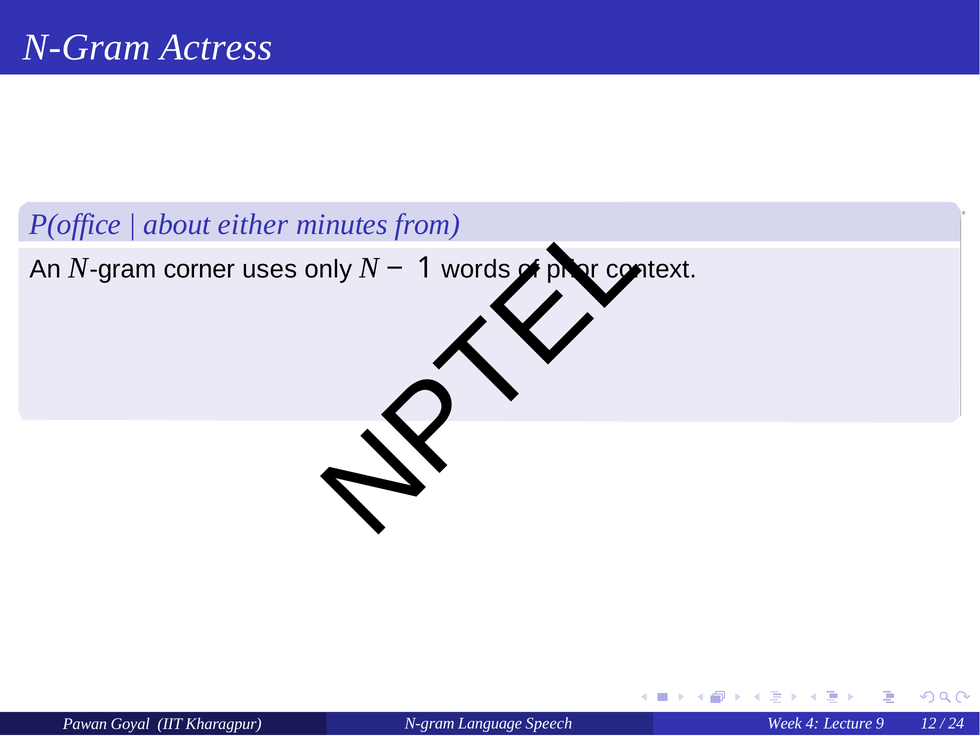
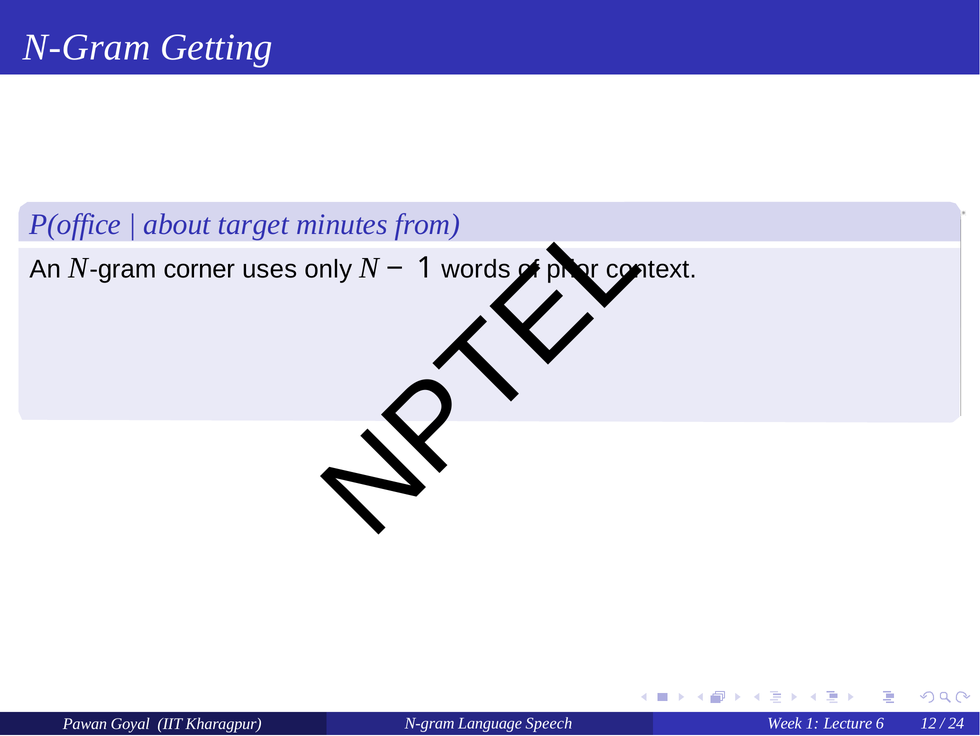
Actress: Actress -> Getting
either: either -> target
Week 4: 4 -> 1
9: 9 -> 6
